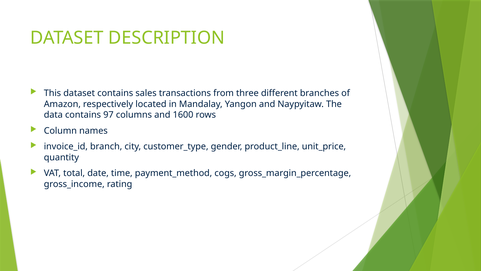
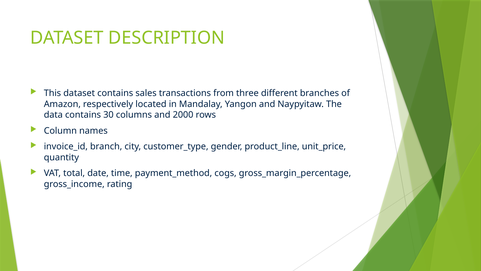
97: 97 -> 30
1600: 1600 -> 2000
